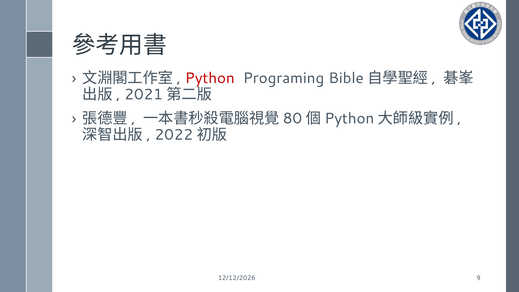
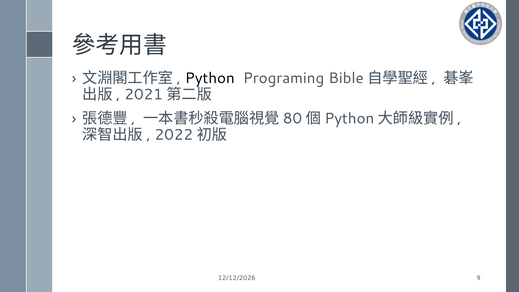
Python colour: red -> black
